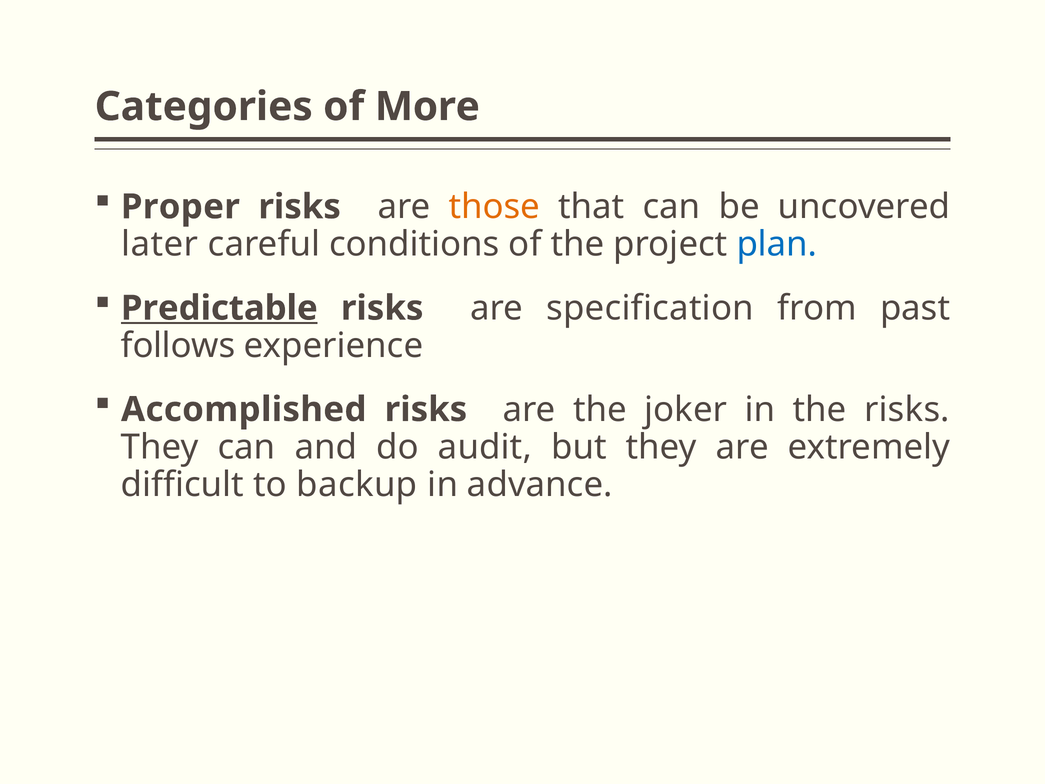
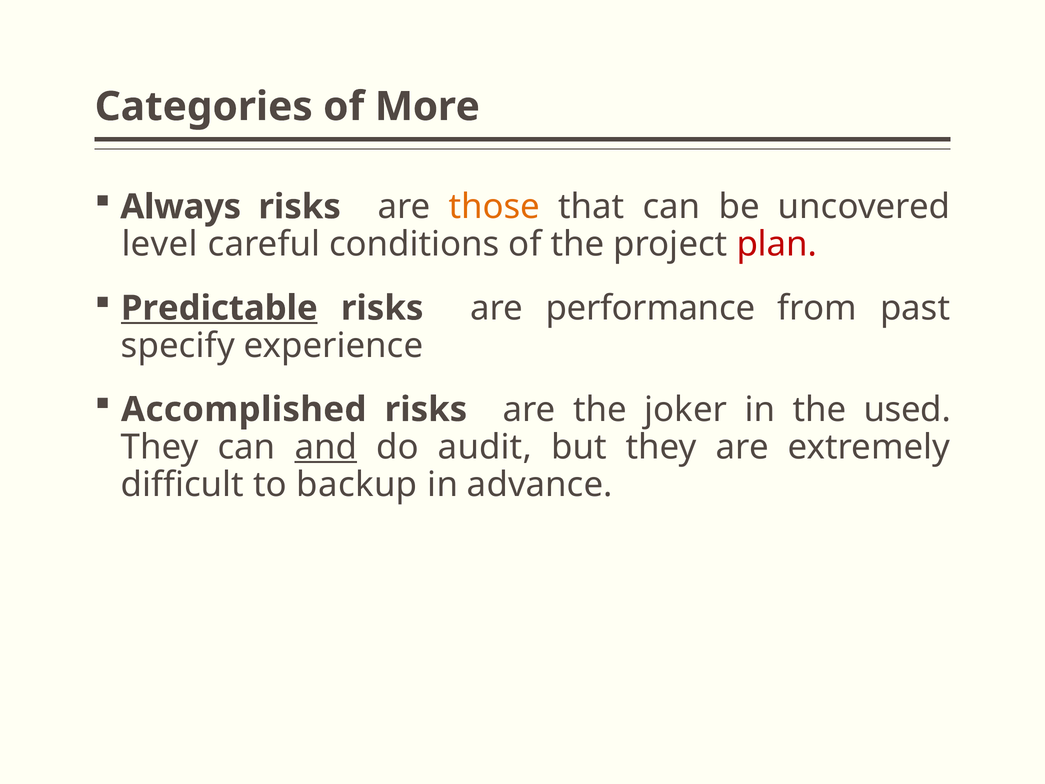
Proper: Proper -> Always
later: later -> level
plan colour: blue -> red
specification: specification -> performance
follows: follows -> specify
the risks: risks -> used
and underline: none -> present
